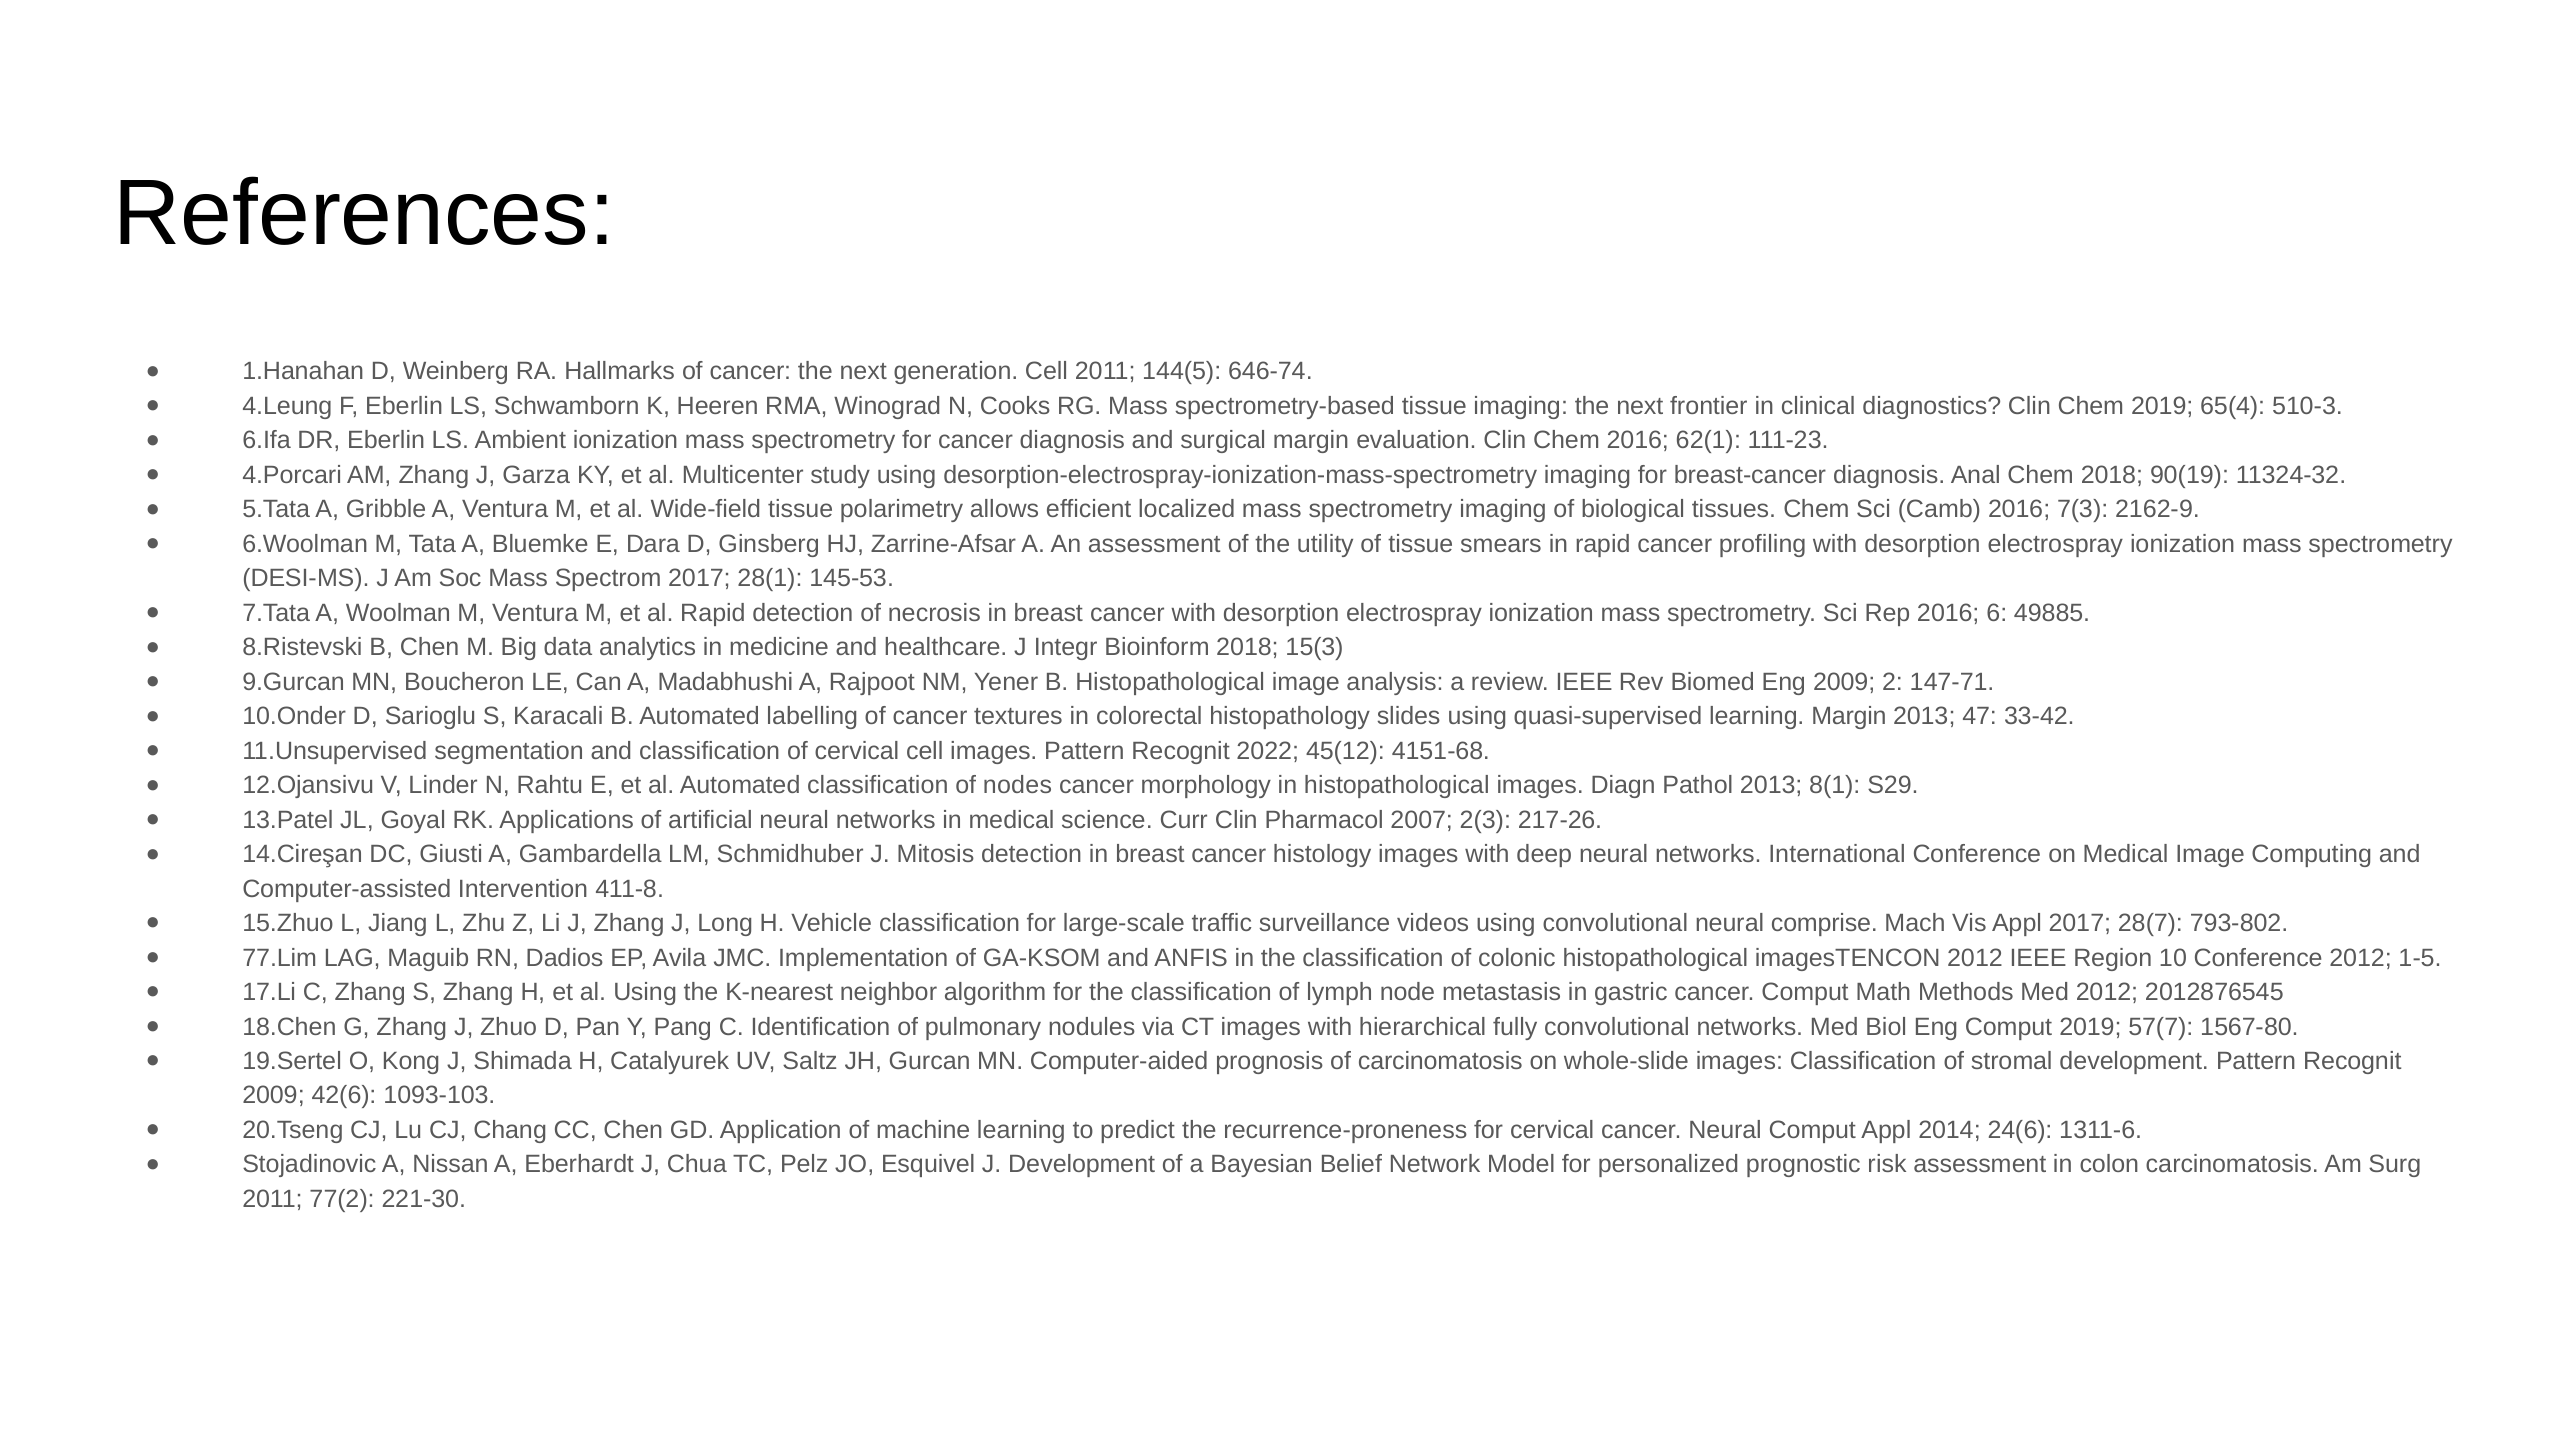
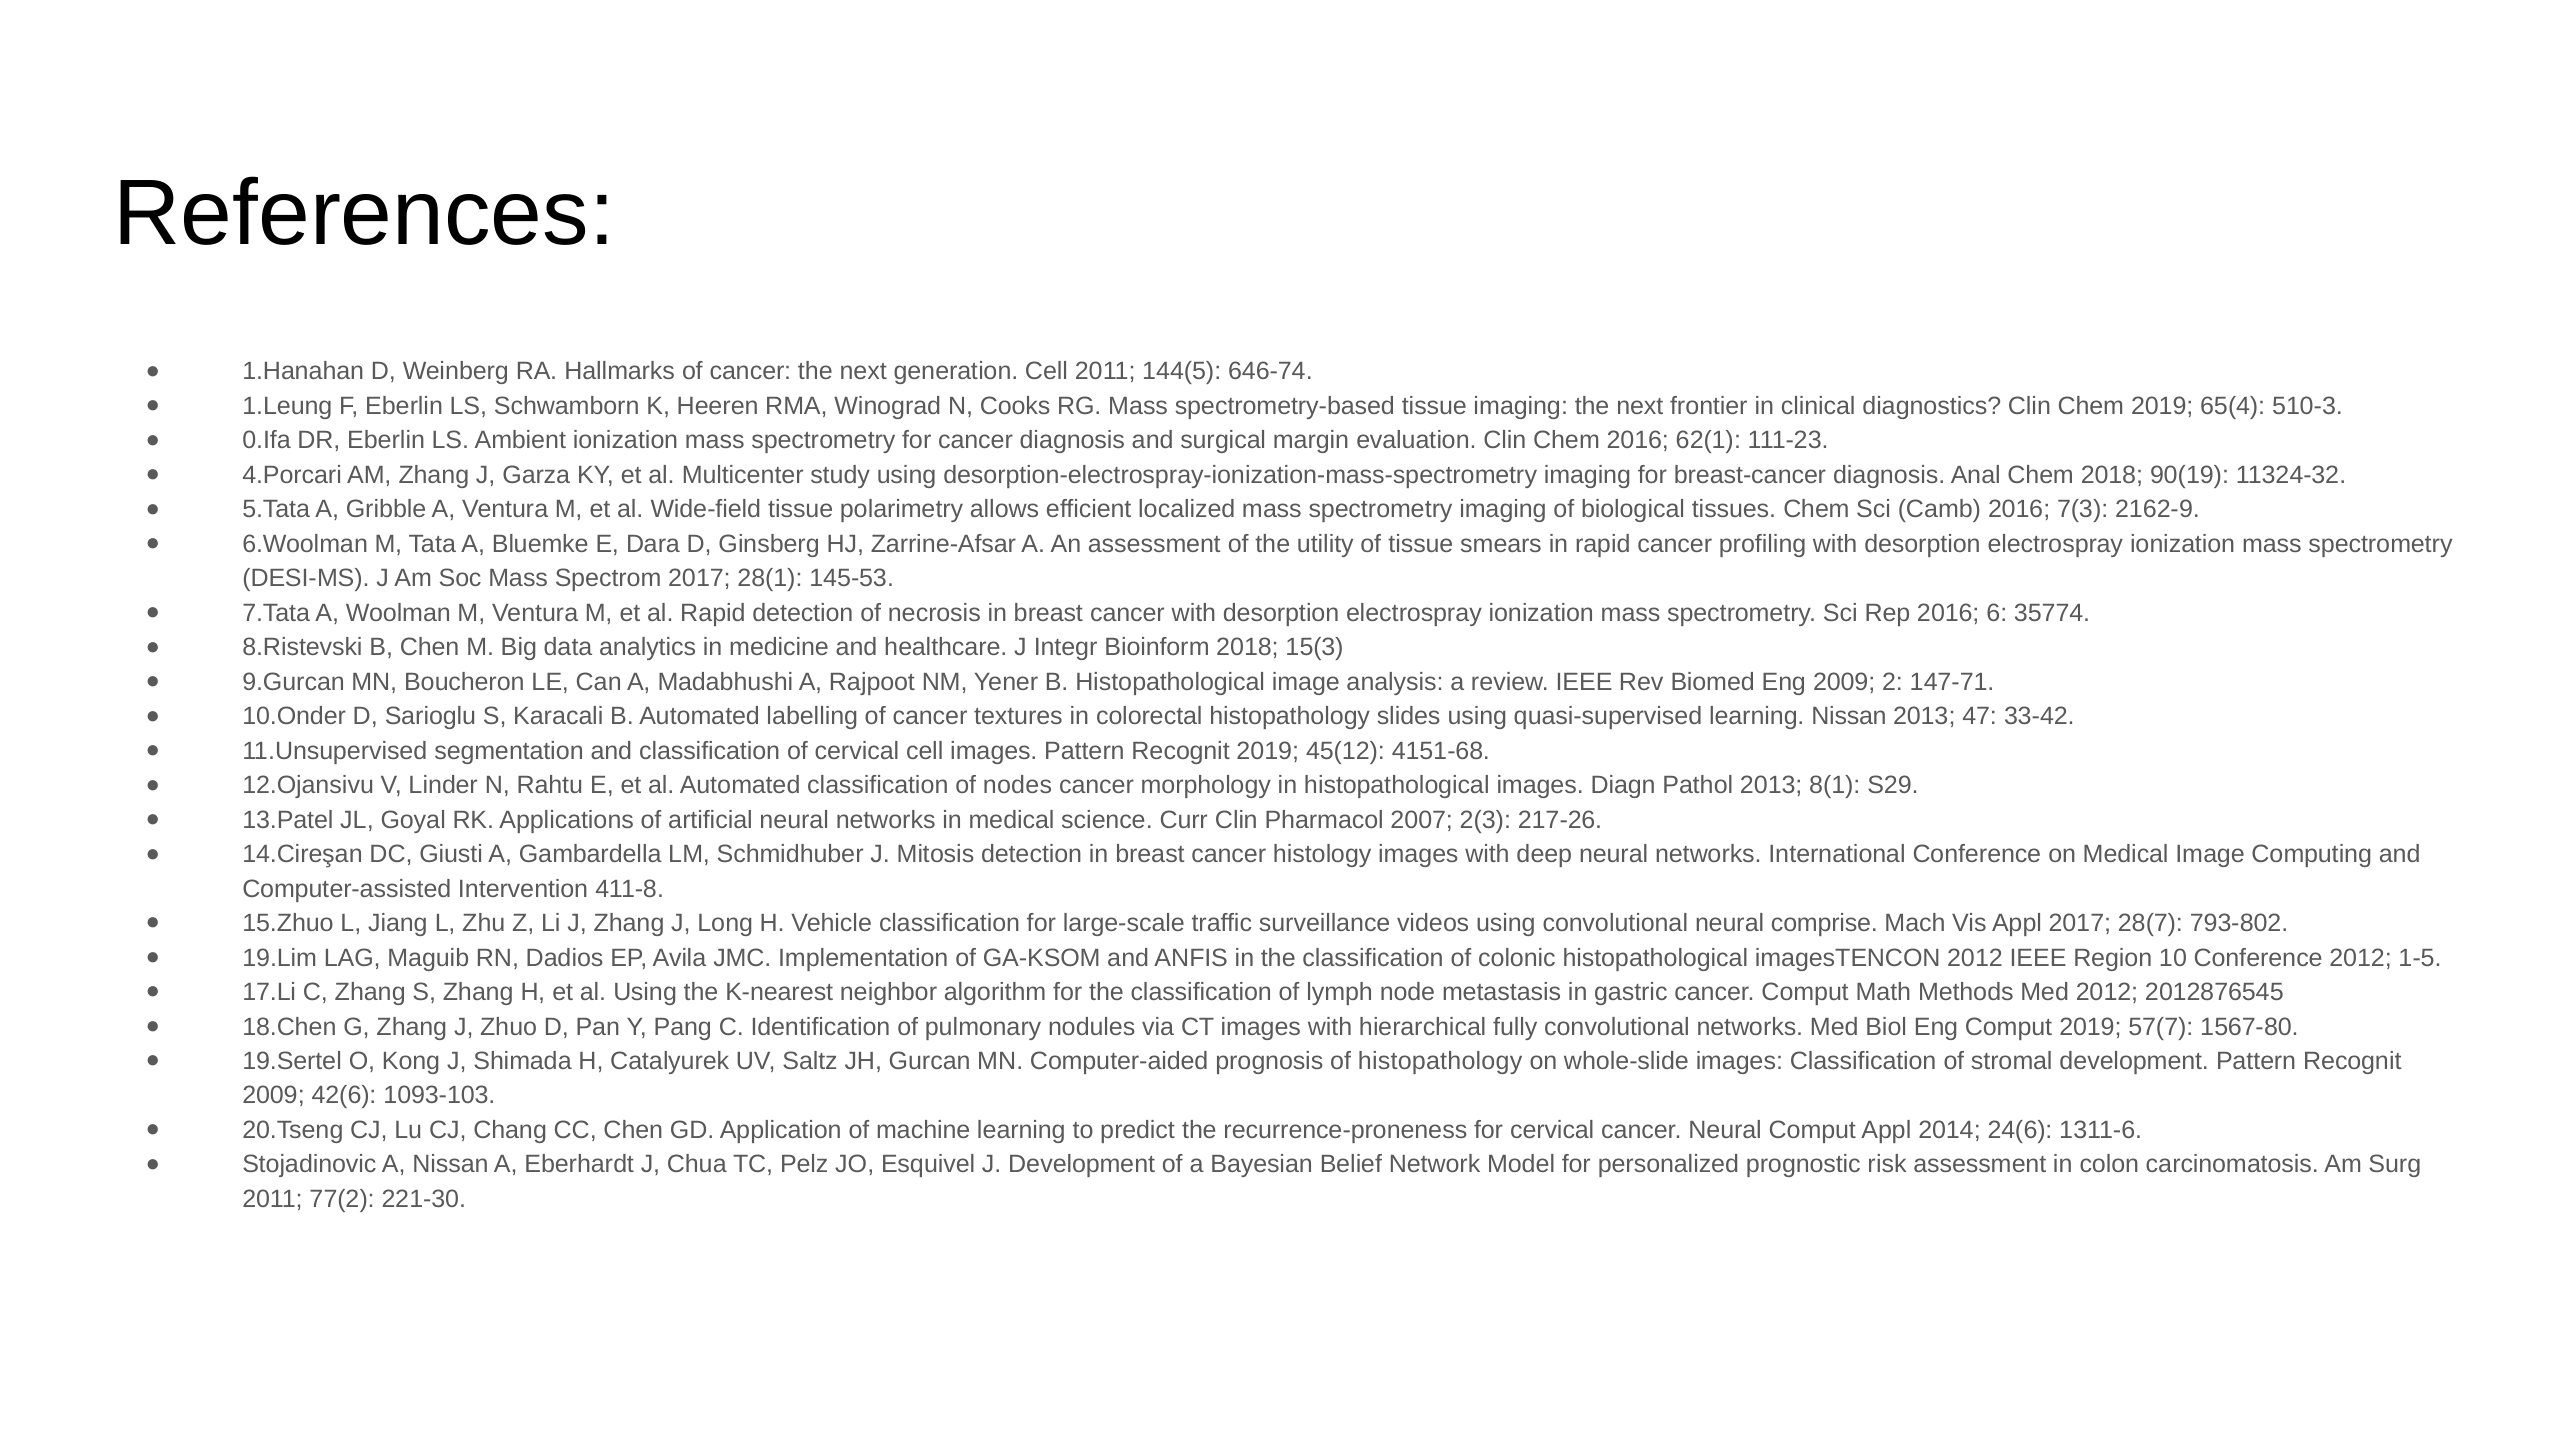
4.Leung: 4.Leung -> 1.Leung
6.Ifa: 6.Ifa -> 0.Ifa
49885: 49885 -> 35774
learning Margin: Margin -> Nissan
Recognit 2022: 2022 -> 2019
77.Lim: 77.Lim -> 19.Lim
of carcinomatosis: carcinomatosis -> histopathology
